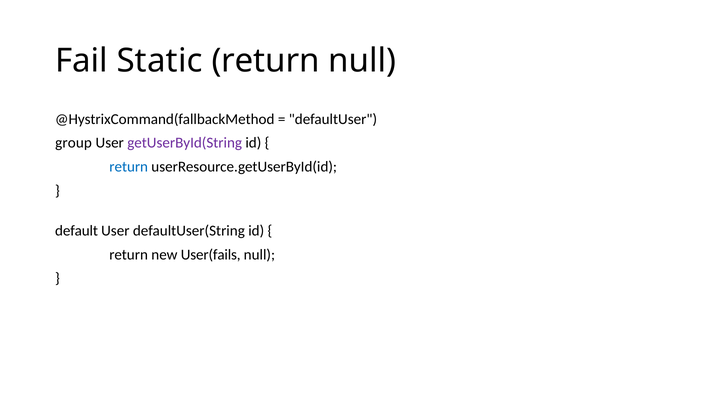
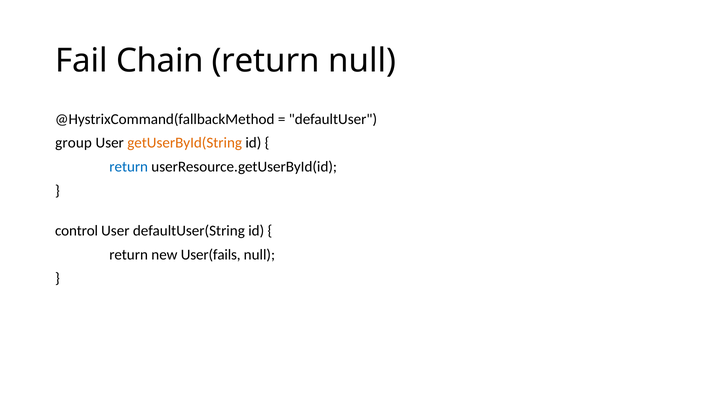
Static: Static -> Chain
getUserById(String colour: purple -> orange
default: default -> control
